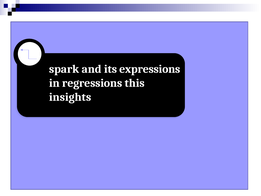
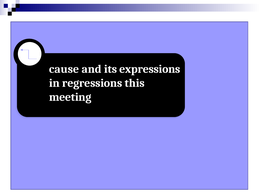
spark: spark -> cause
insights: insights -> meeting
